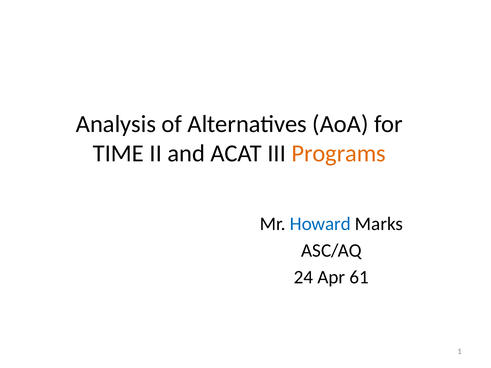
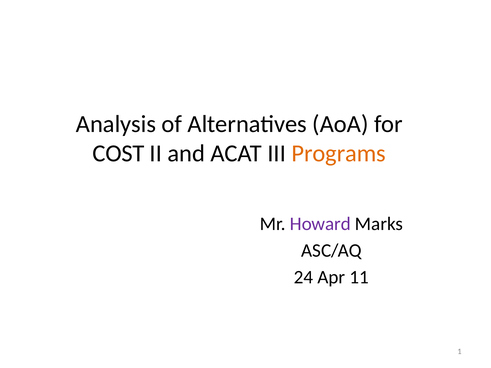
TIME: TIME -> COST
Howard colour: blue -> purple
61: 61 -> 11
